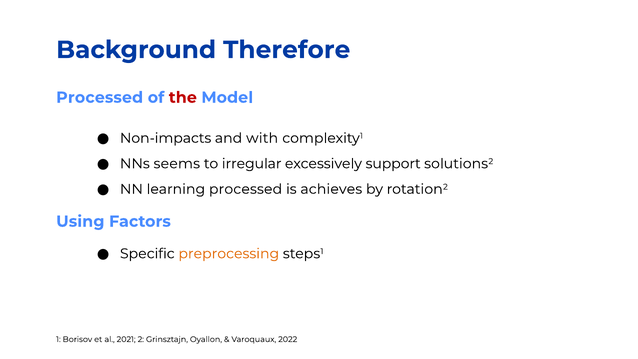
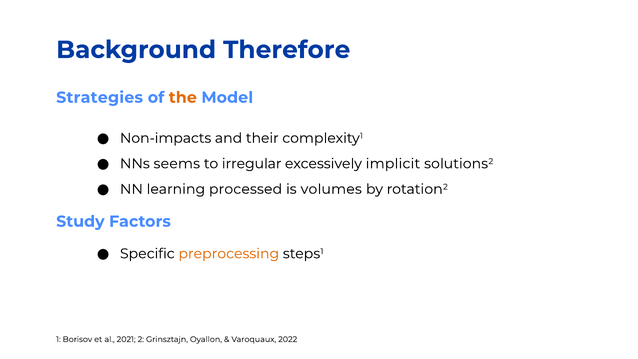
Processed at (100, 97): Processed -> Strategies
the colour: red -> orange
with: with -> their
support: support -> implicit
achieves: achieves -> volumes
Using: Using -> Study
